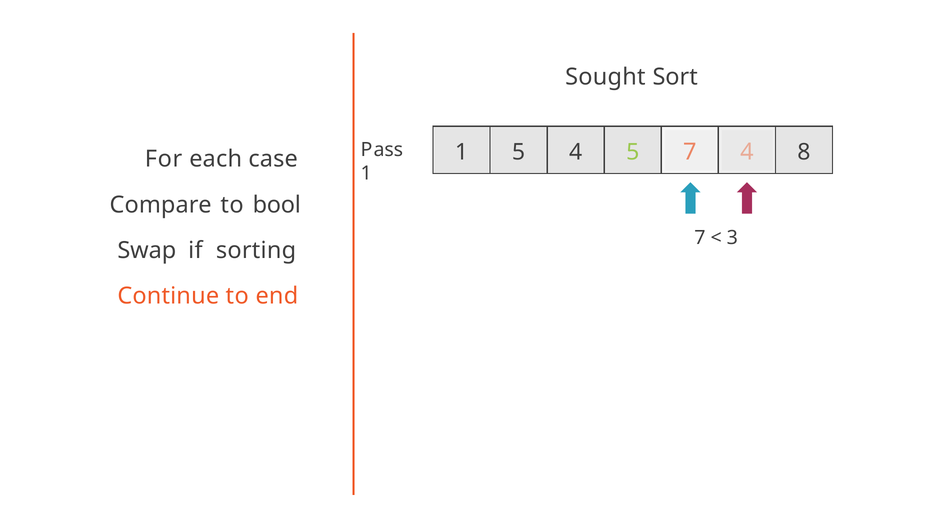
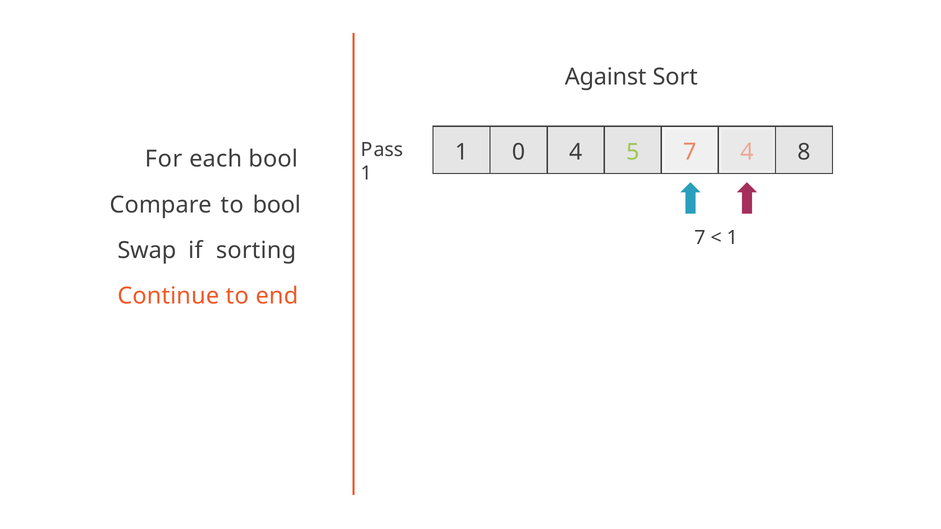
Sought: Sought -> Against
1 5: 5 -> 0
each case: case -> bool
3 at (732, 238): 3 -> 1
